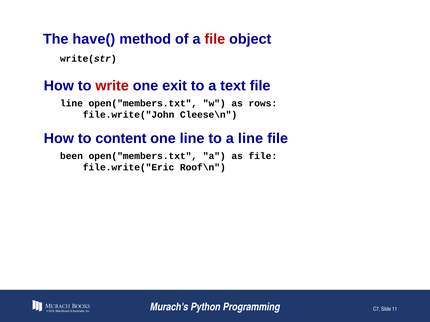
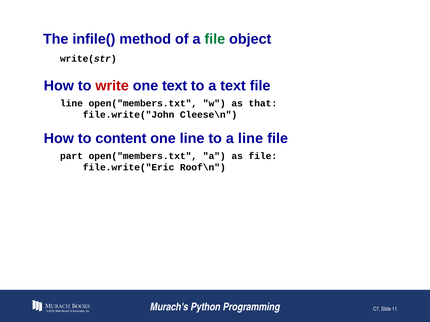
have(: have( -> infile(
file at (215, 39) colour: red -> green
one exit: exit -> text
rows: rows -> that
been: been -> part
